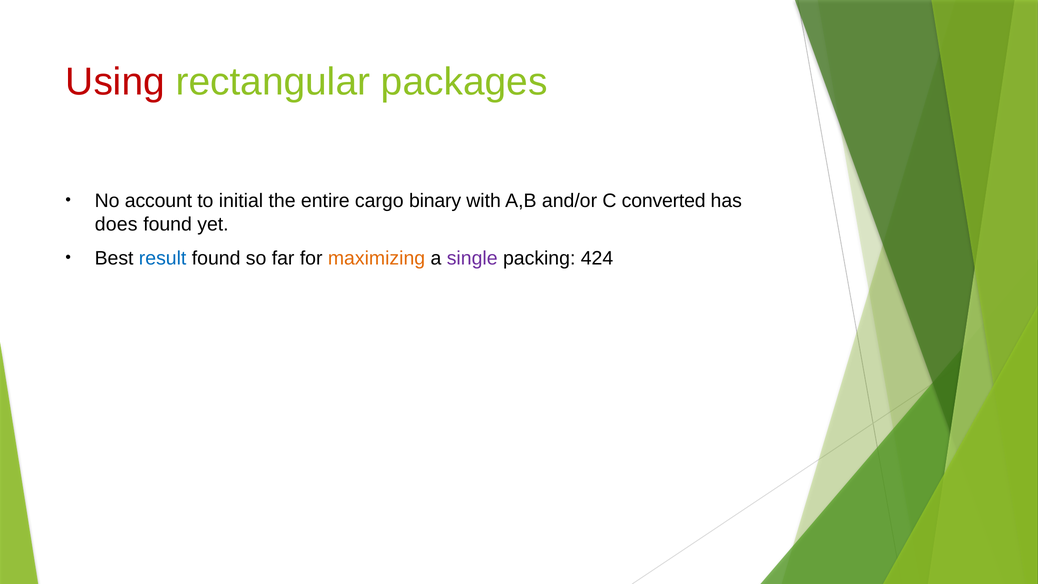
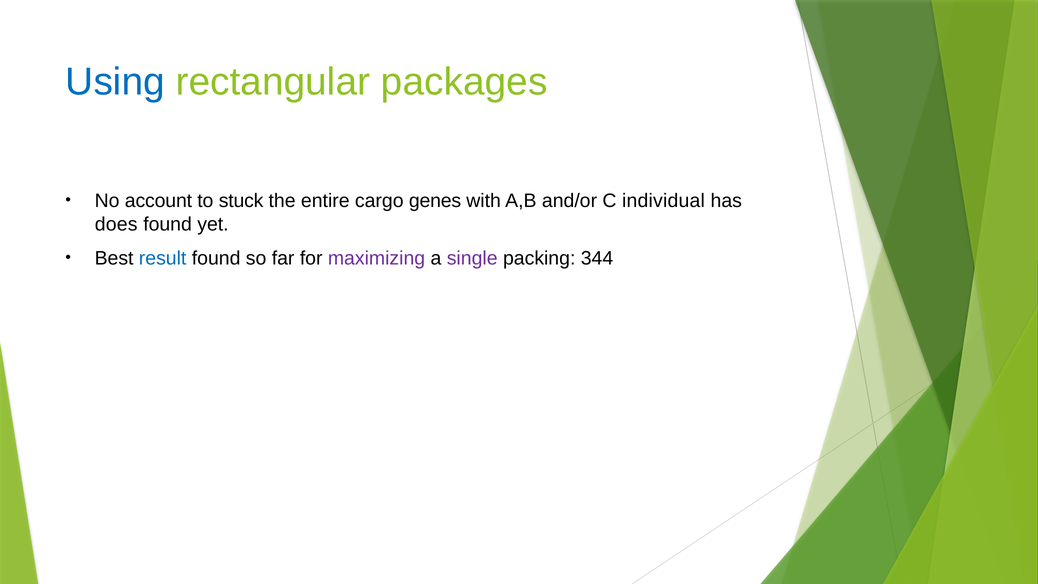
Using colour: red -> blue
initial: initial -> stuck
binary: binary -> genes
converted: converted -> individual
maximizing colour: orange -> purple
424: 424 -> 344
